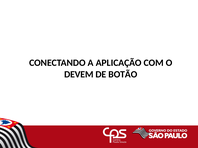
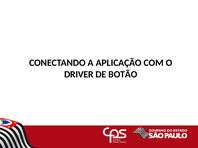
DEVEM: DEVEM -> DRIVER
